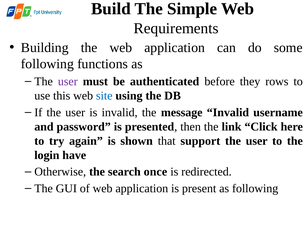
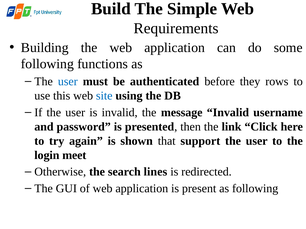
user at (68, 82) colour: purple -> blue
have: have -> meet
once: once -> lines
